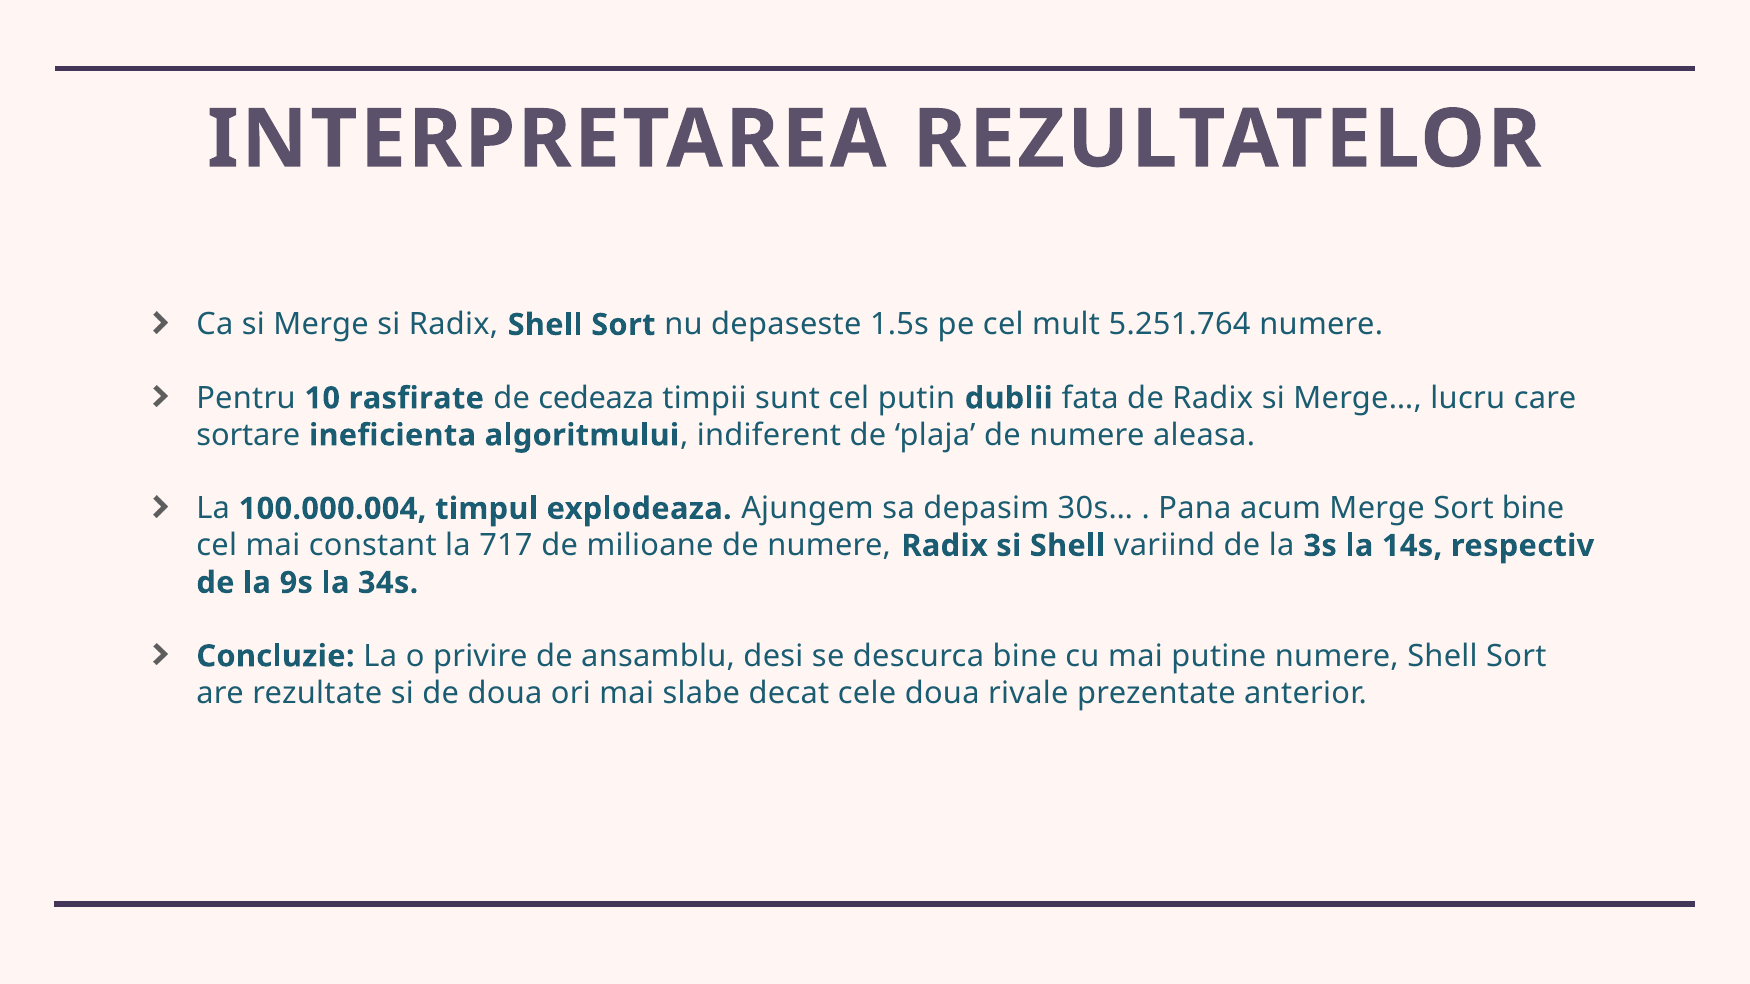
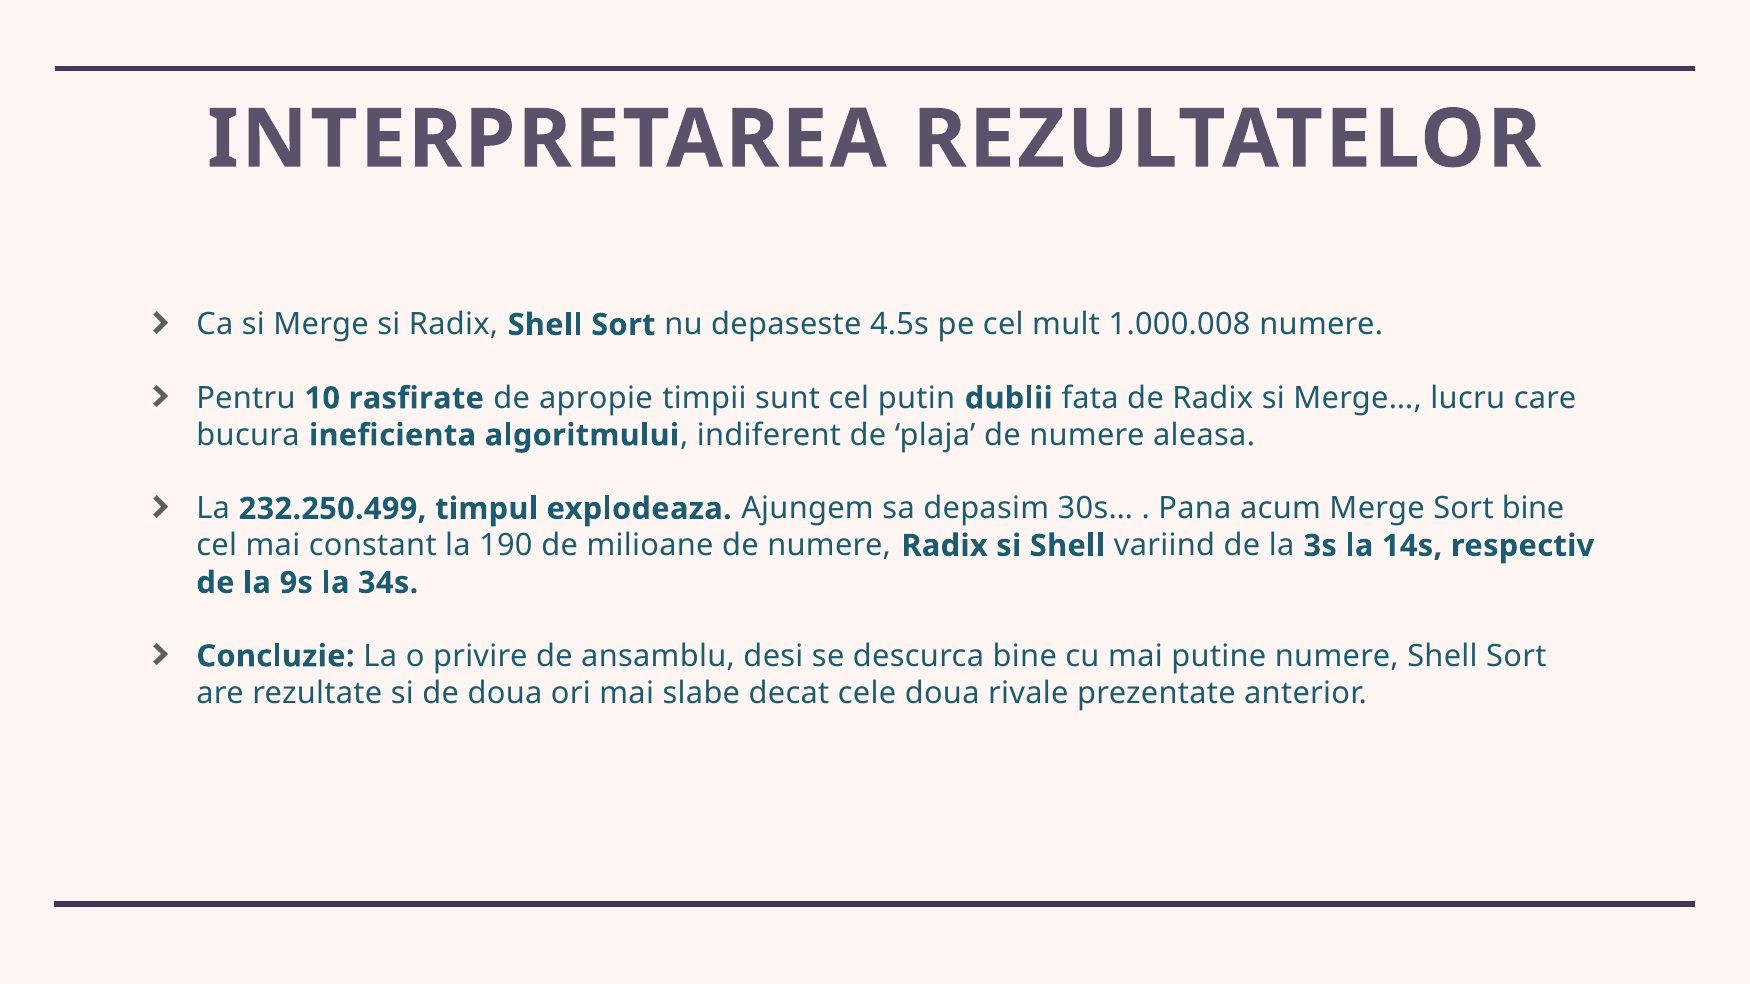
1.5s: 1.5s -> 4.5s
5.251.764: 5.251.764 -> 1.000.008
cedeaza: cedeaza -> apropie
sortare: sortare -> bucura
100.000.004: 100.000.004 -> 232.250.499
717: 717 -> 190
